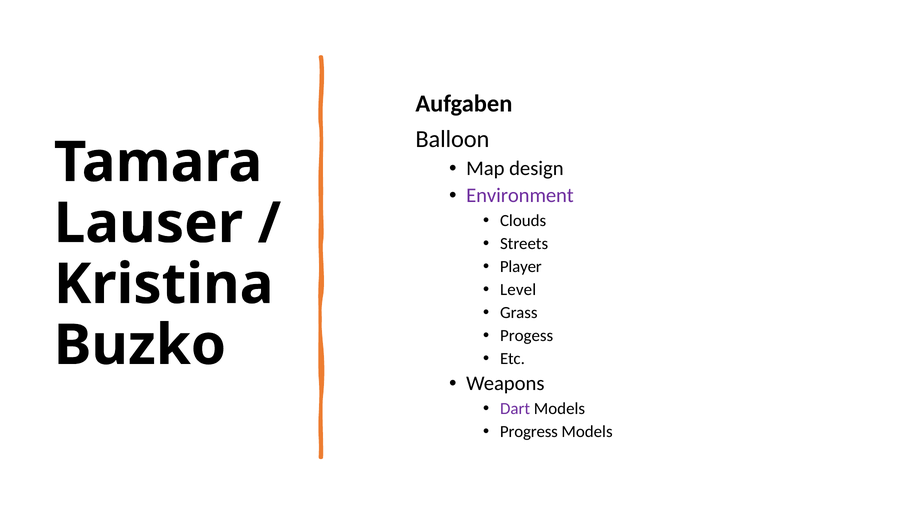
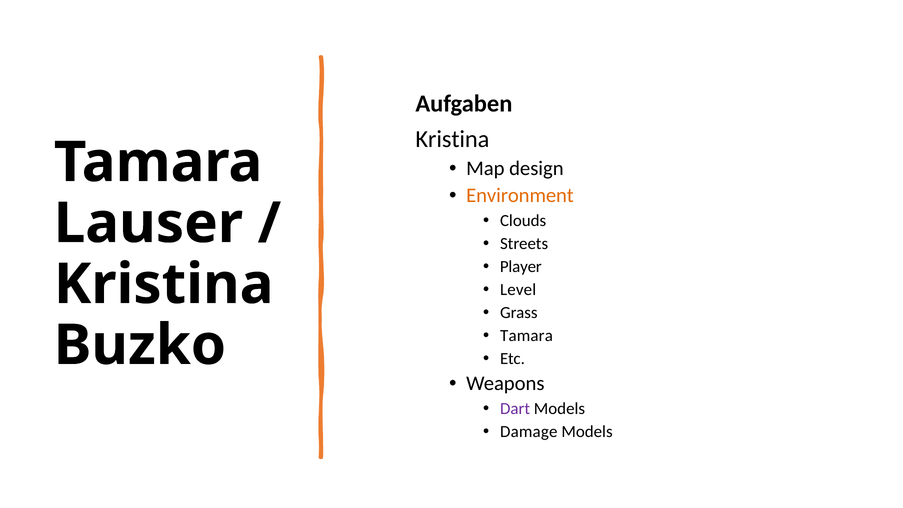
Balloon at (452, 139): Balloon -> Kristina
Environment colour: purple -> orange
Progess at (527, 335): Progess -> Tamara
Progress: Progress -> Damage
